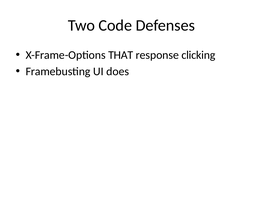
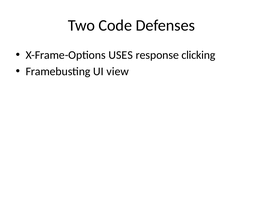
THAT: THAT -> USES
does: does -> view
